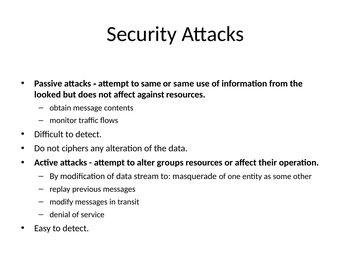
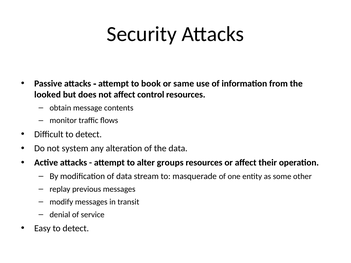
to same: same -> book
against: against -> control
ciphers: ciphers -> system
